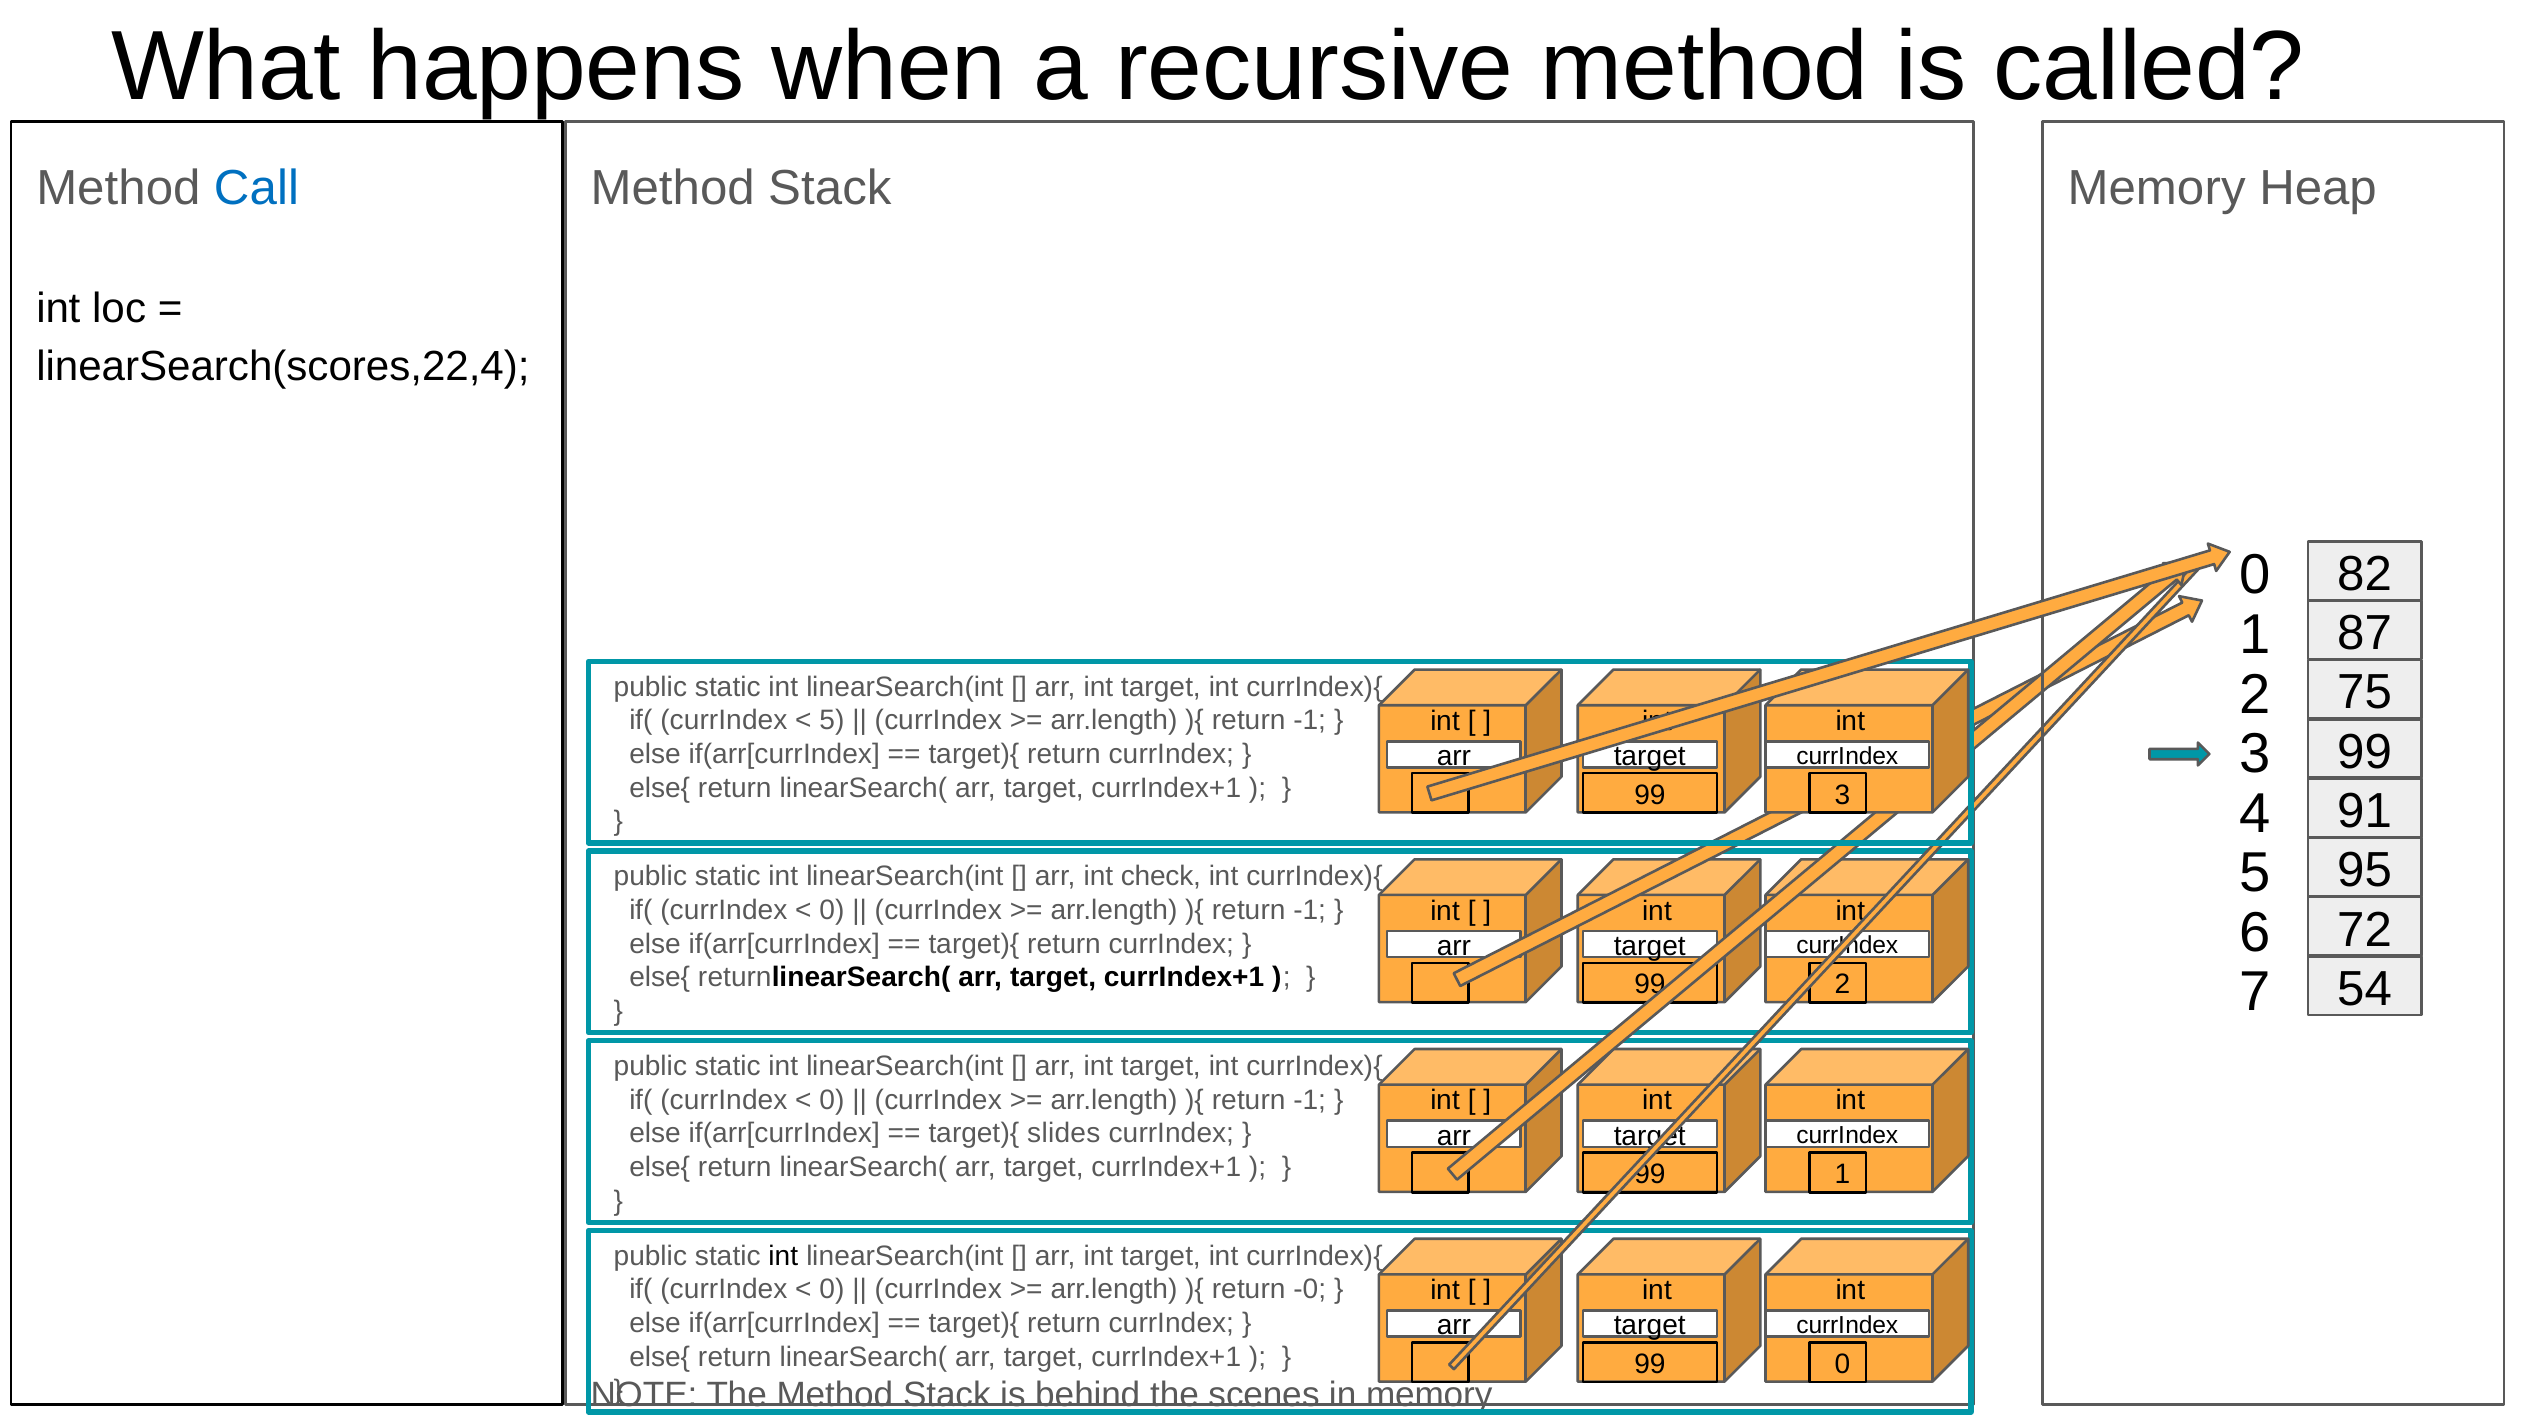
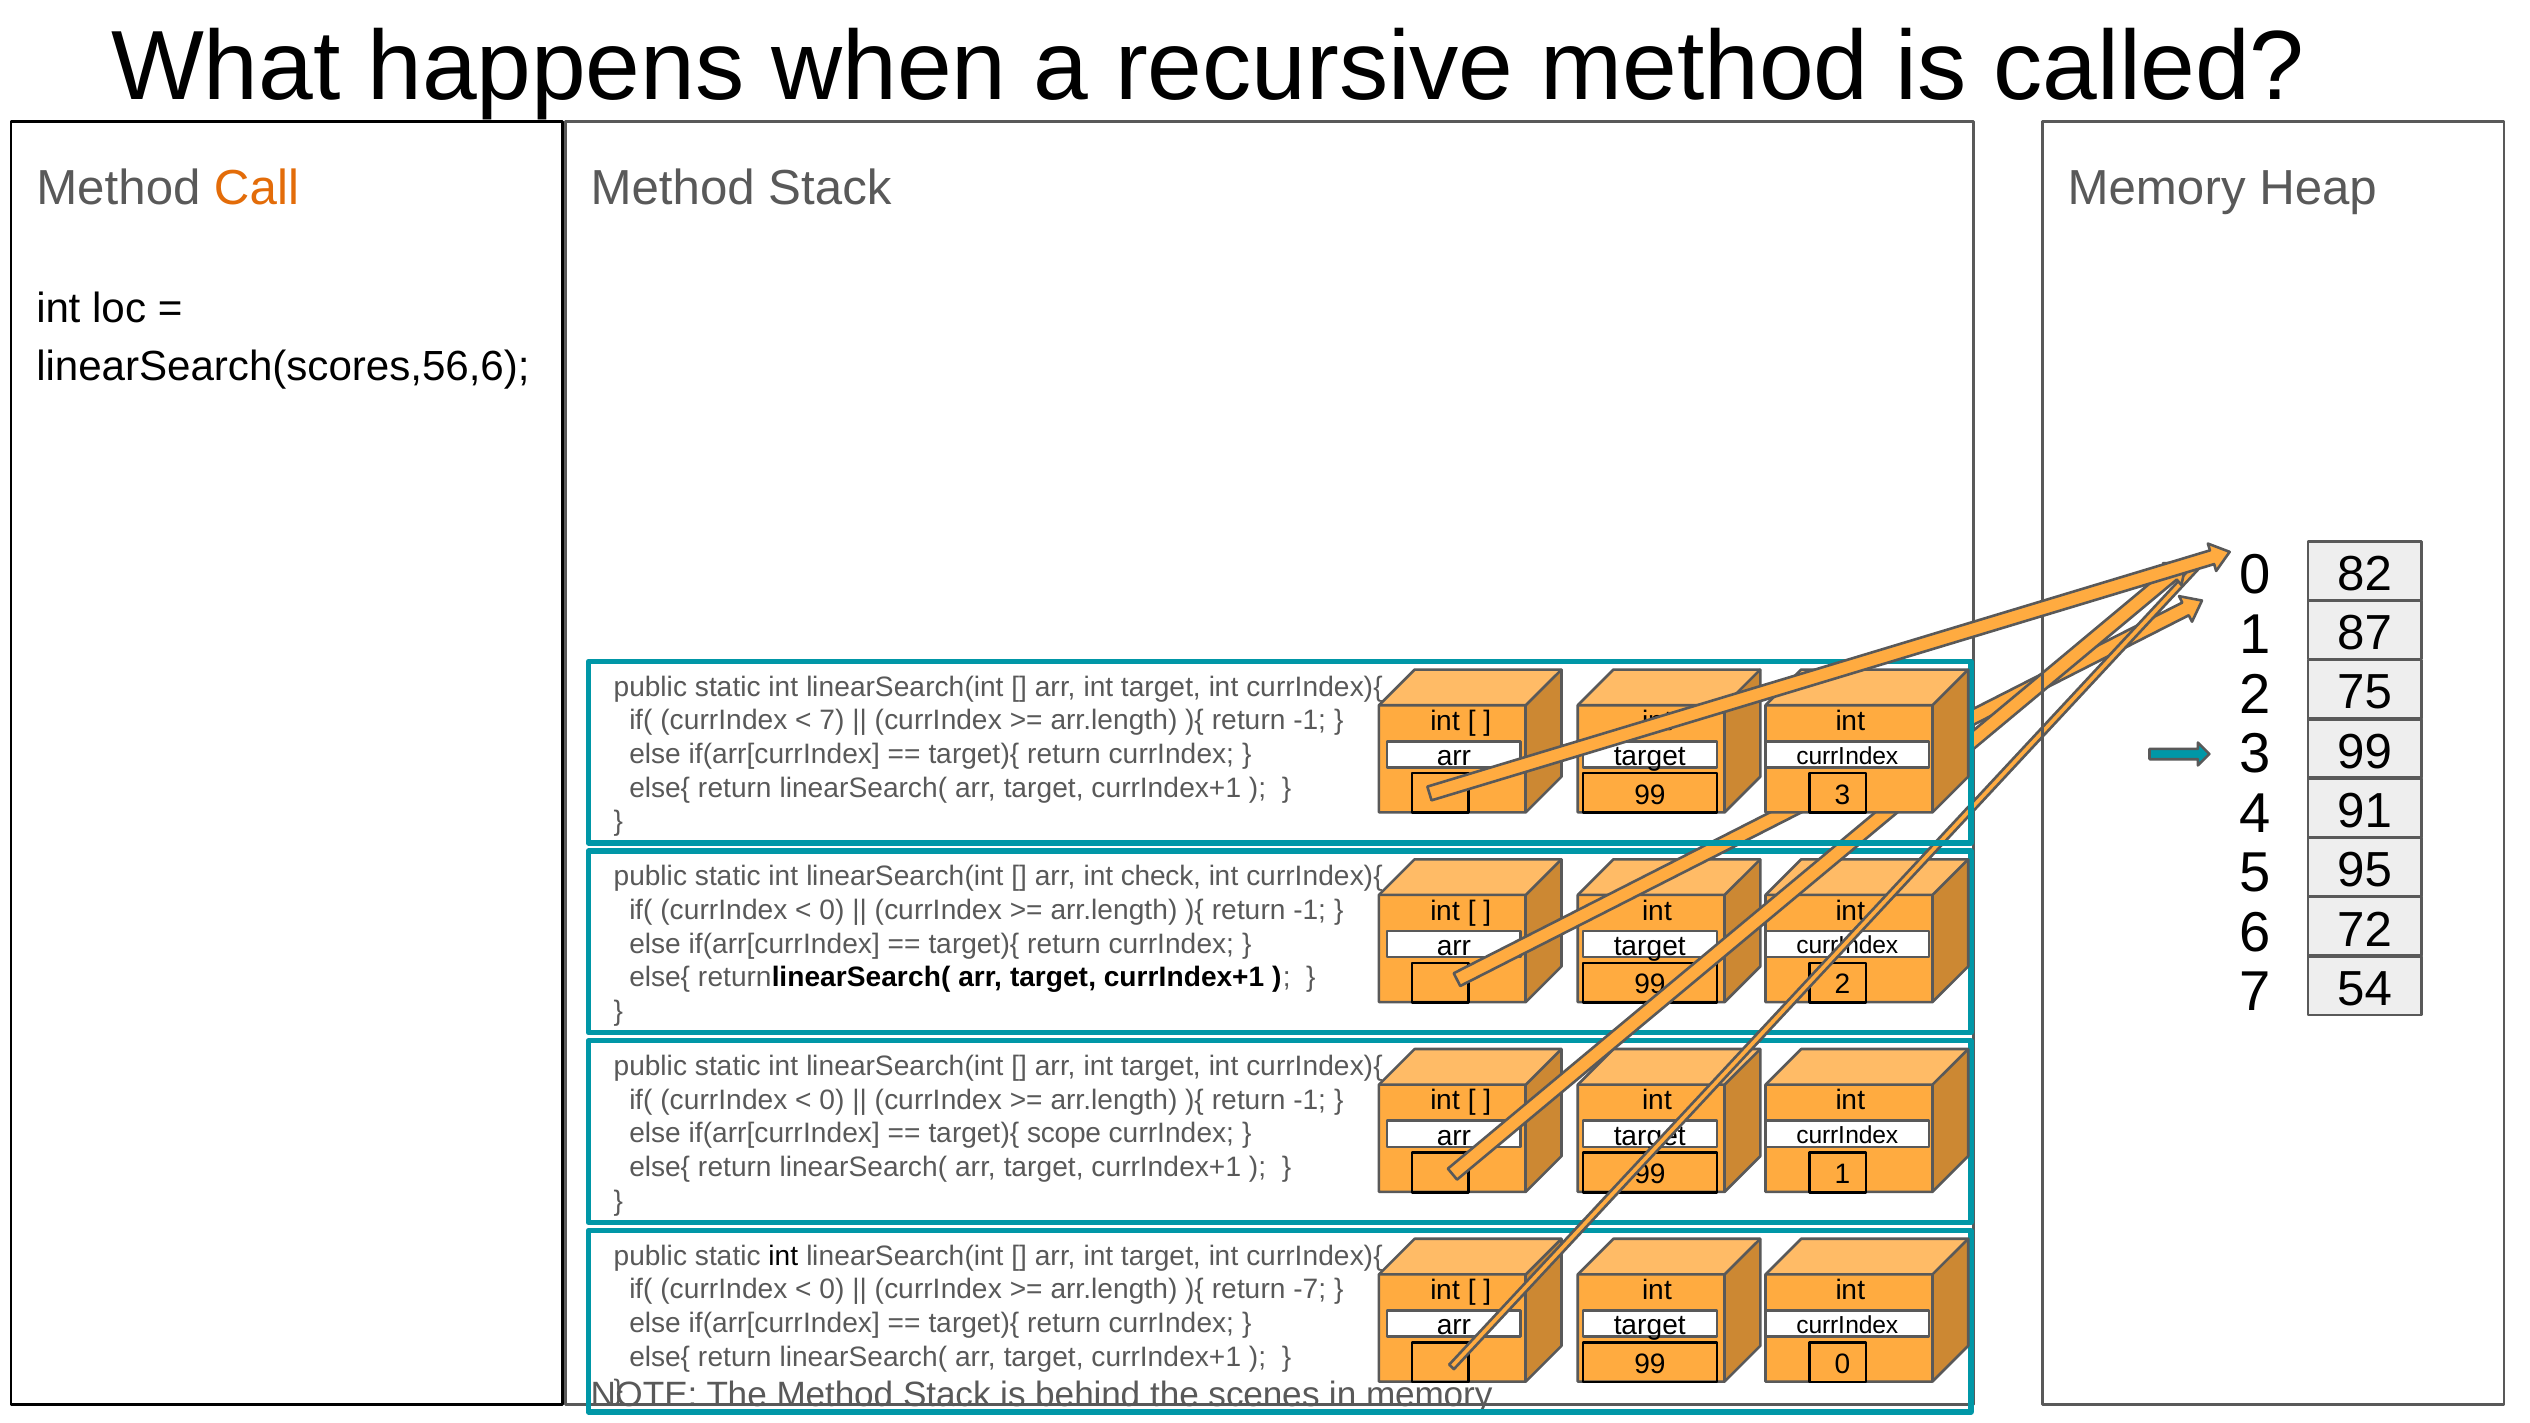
Call colour: blue -> orange
linearSearch(scores,22,4: linearSearch(scores,22,4 -> linearSearch(scores,56,6
5 at (832, 721): 5 -> 7
slides: slides -> scope
-0: -0 -> -7
